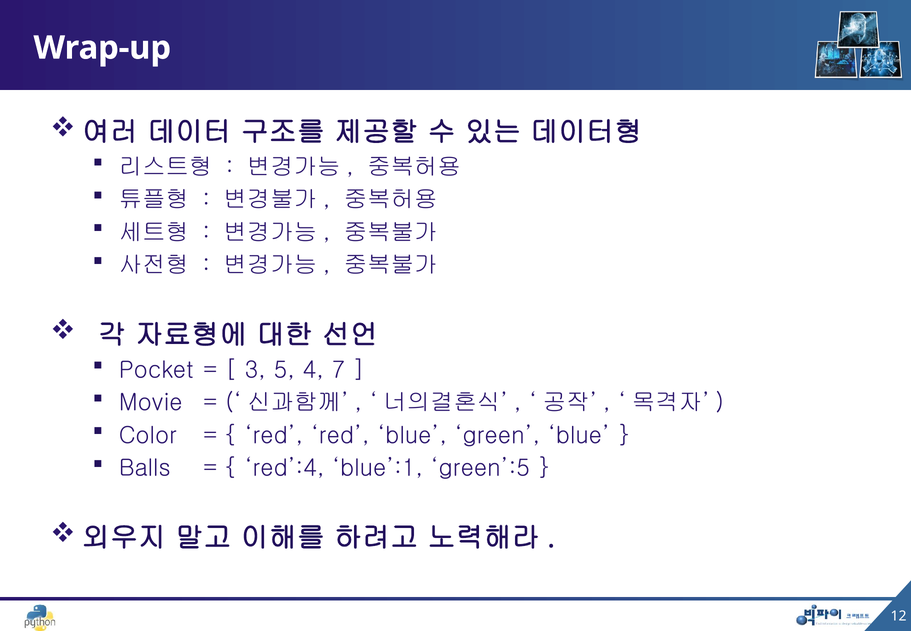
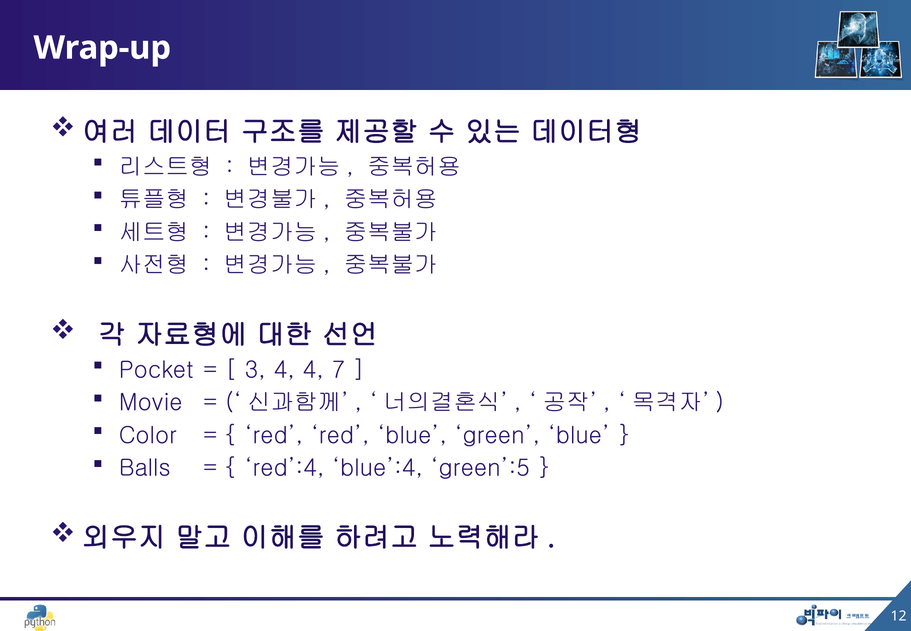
3 5: 5 -> 4
blue’:1: blue’:1 -> blue’:4
